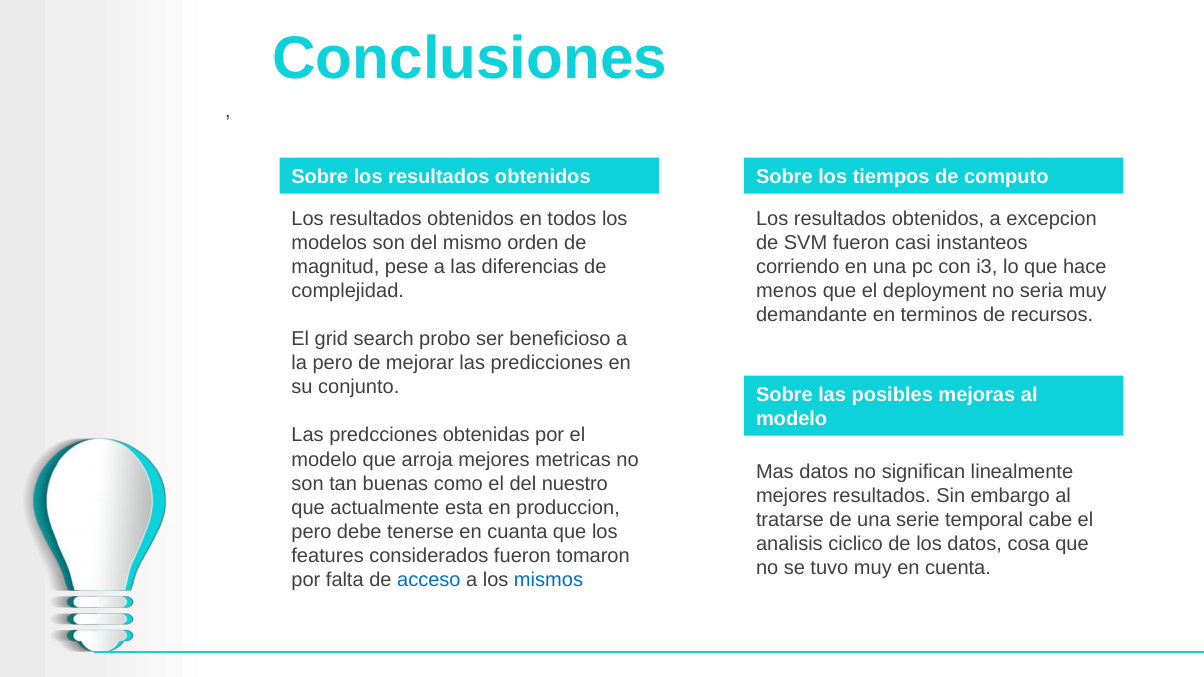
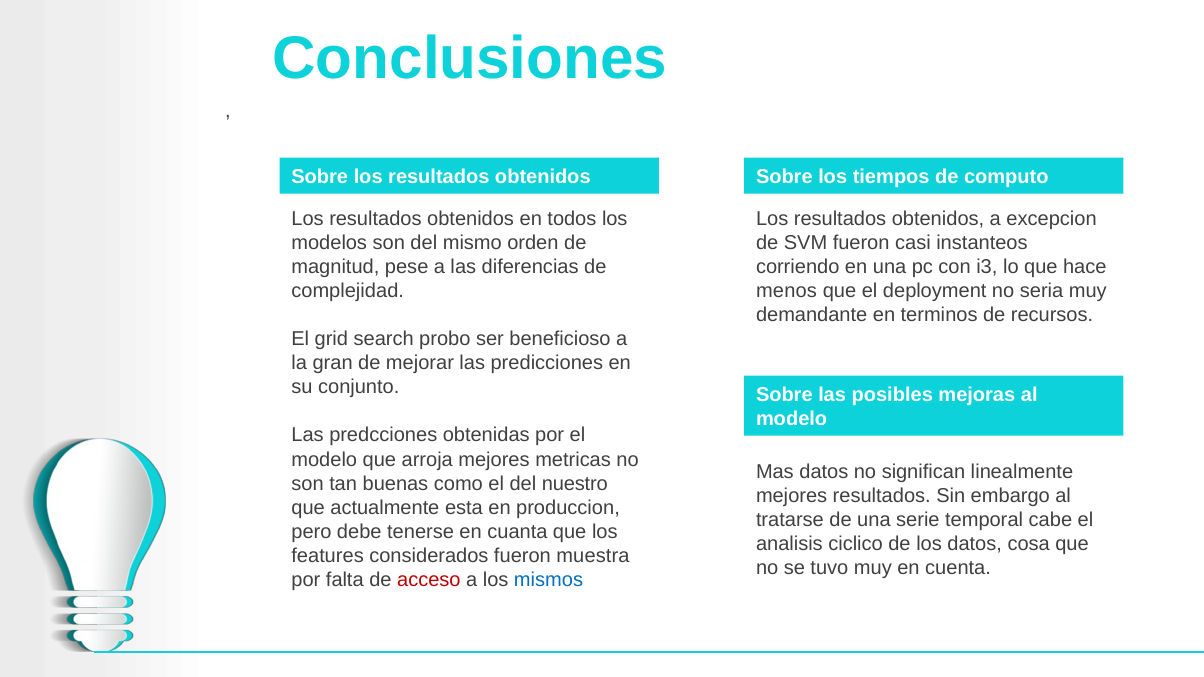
la pero: pero -> gran
tomaron: tomaron -> muestra
acceso colour: blue -> red
